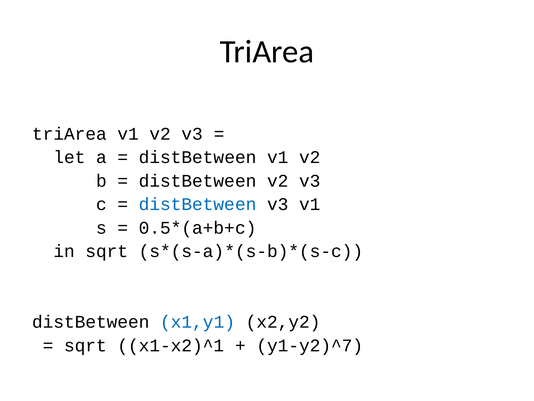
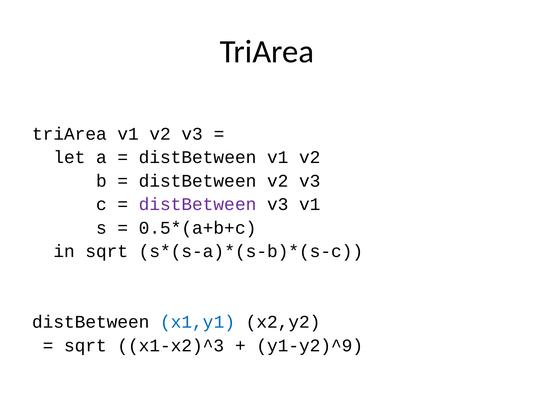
distBetween at (198, 204) colour: blue -> purple
x1-x2)^1: x1-x2)^1 -> x1-x2)^3
y1-y2)^7: y1-y2)^7 -> y1-y2)^9
